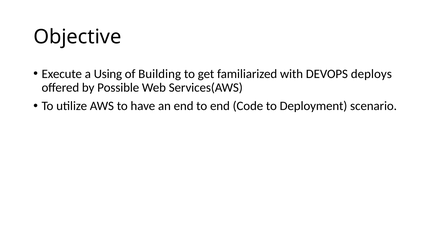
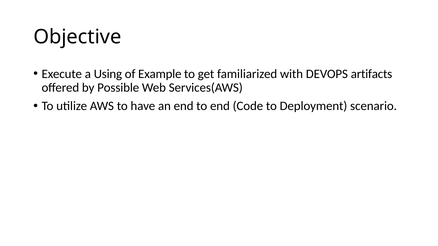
Building: Building -> Example
deploys: deploys -> artifacts
